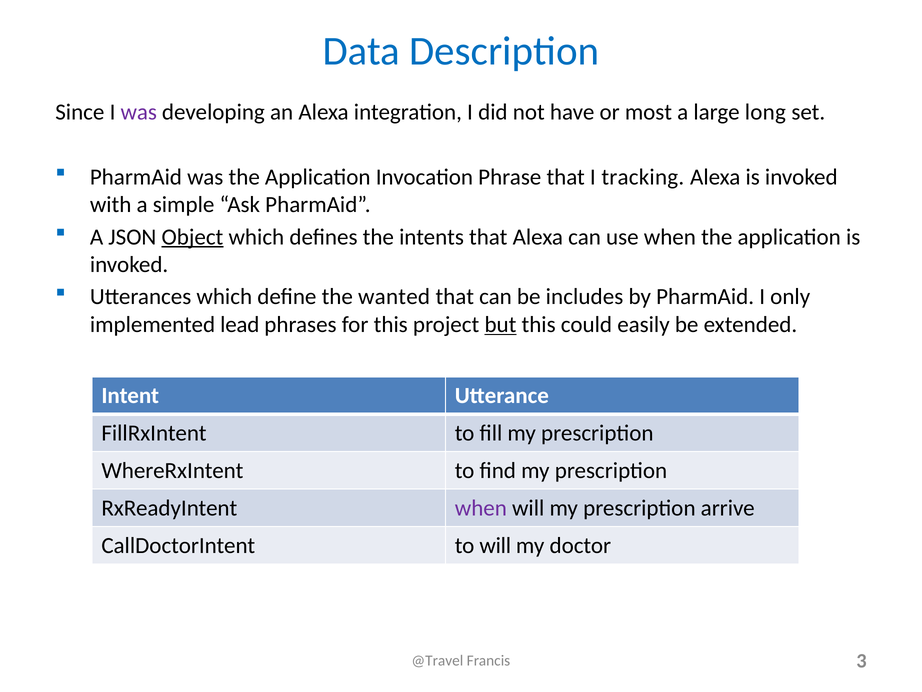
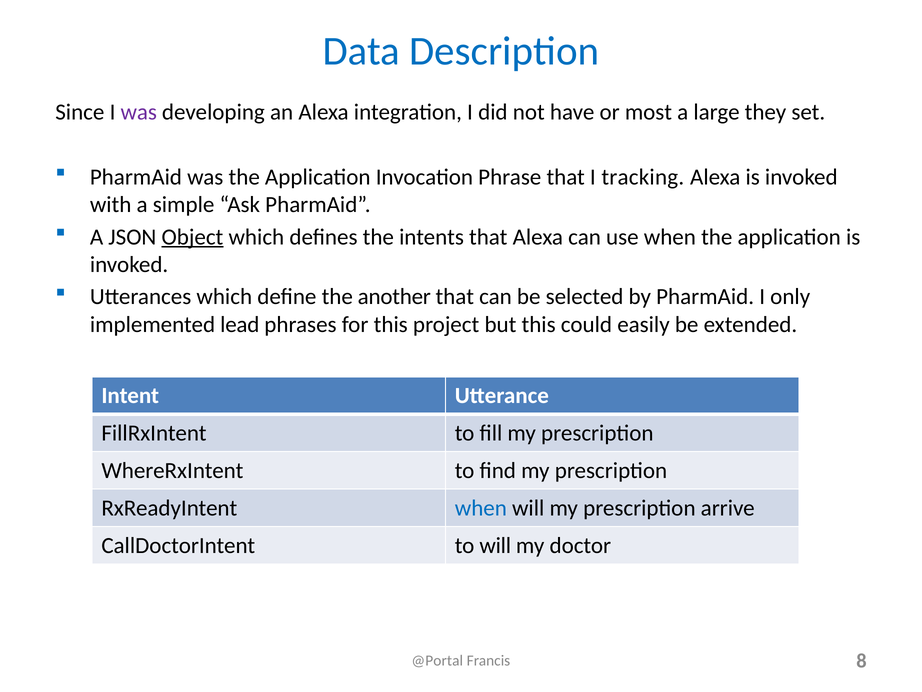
long: long -> they
wanted: wanted -> another
includes: includes -> selected
but underline: present -> none
when at (481, 508) colour: purple -> blue
@Travel: @Travel -> @Portal
3: 3 -> 8
